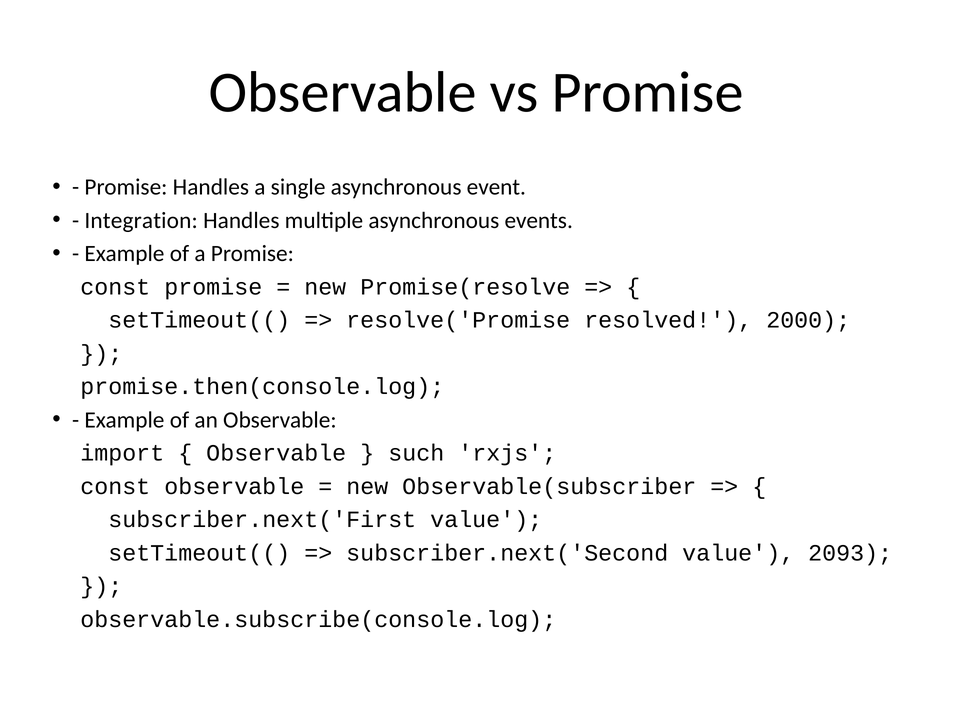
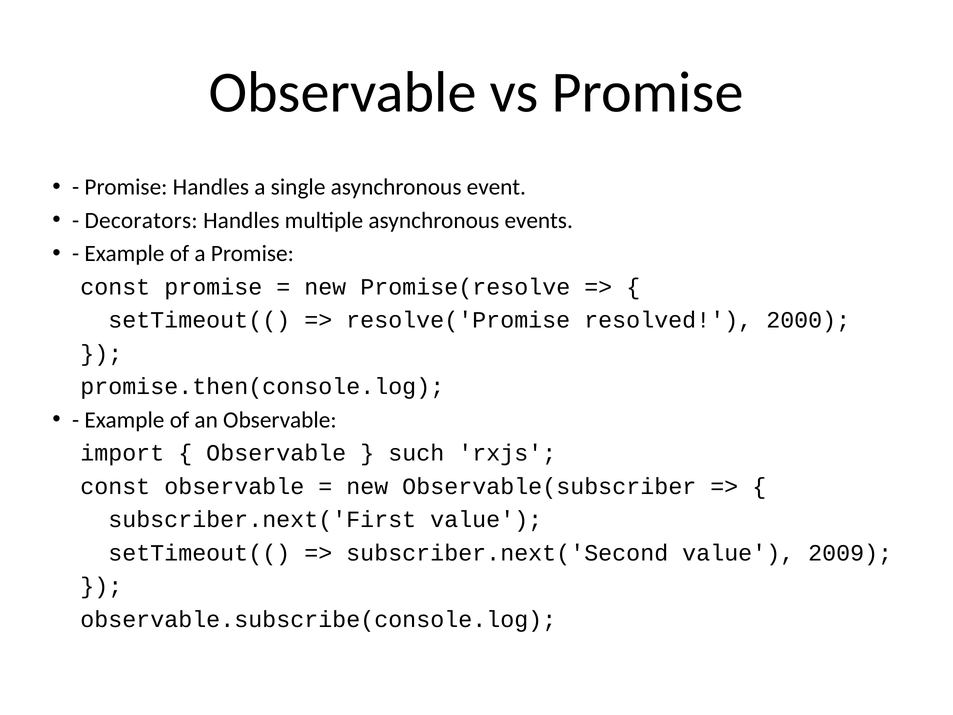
Integration: Integration -> Decorators
2093: 2093 -> 2009
